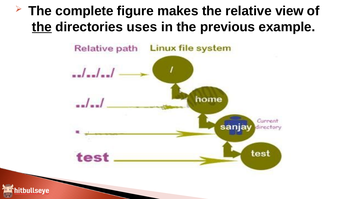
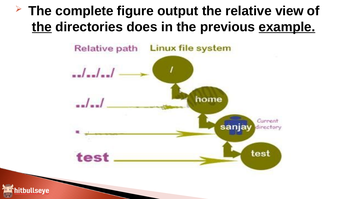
makes: makes -> output
uses: uses -> does
example underline: none -> present
